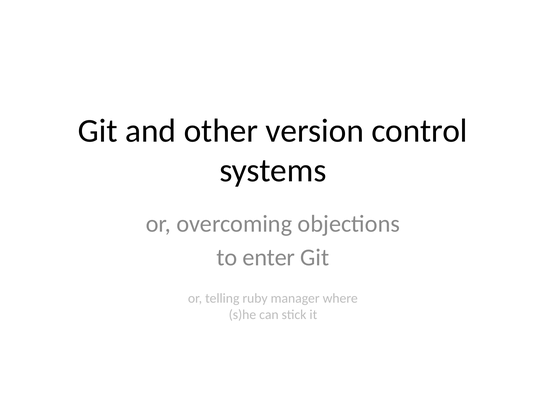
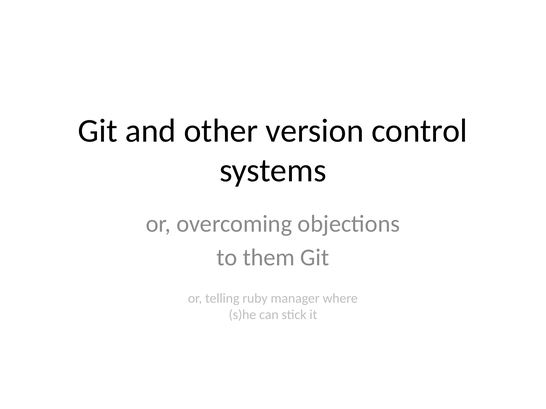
enter: enter -> them
